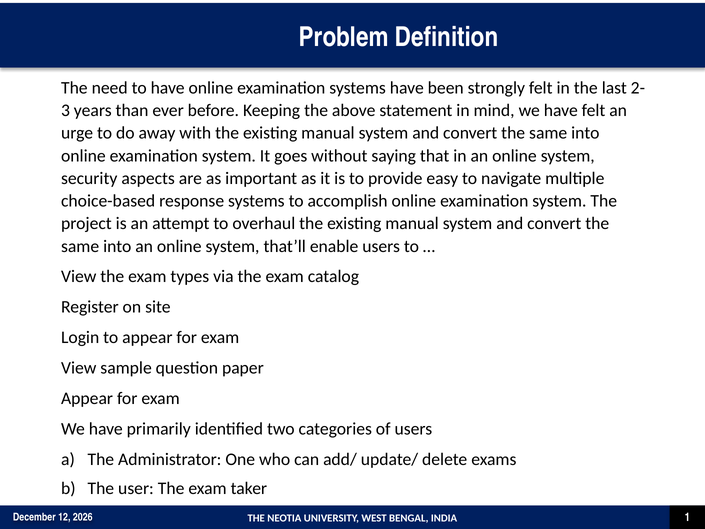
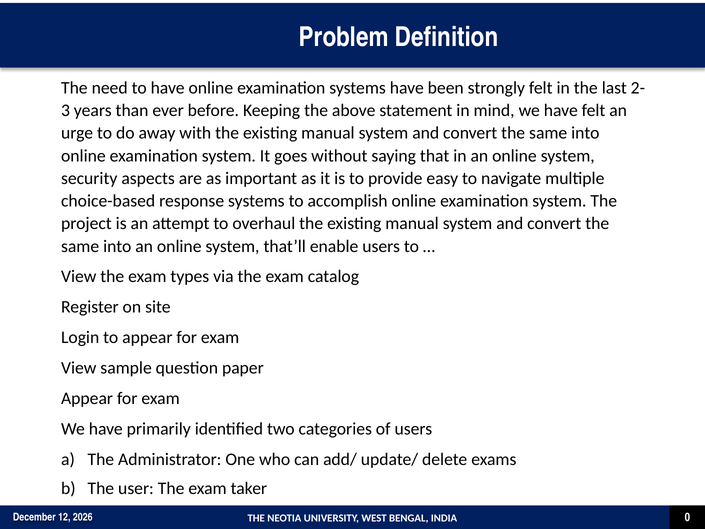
1: 1 -> 0
